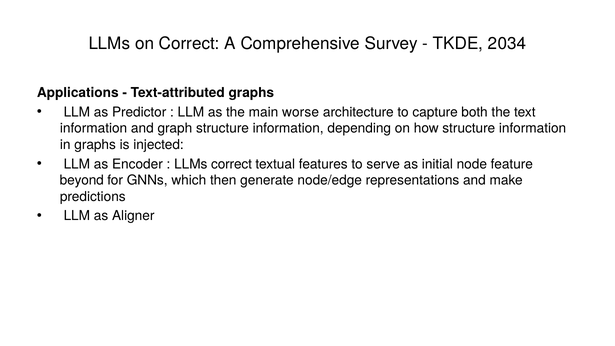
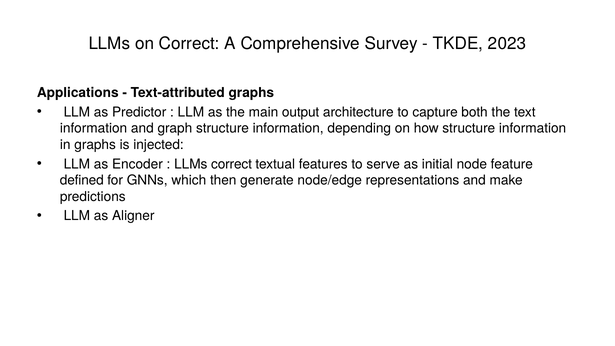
2034: 2034 -> 2023
worse: worse -> output
beyond: beyond -> defined
